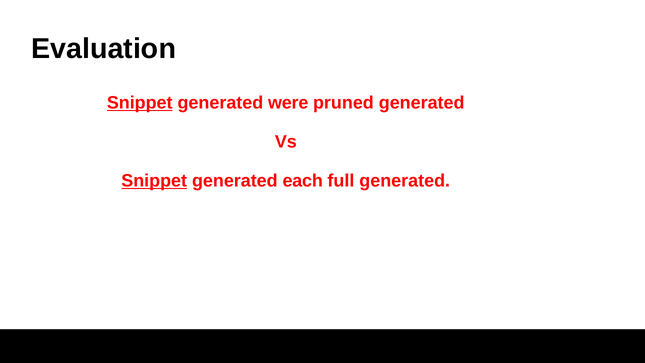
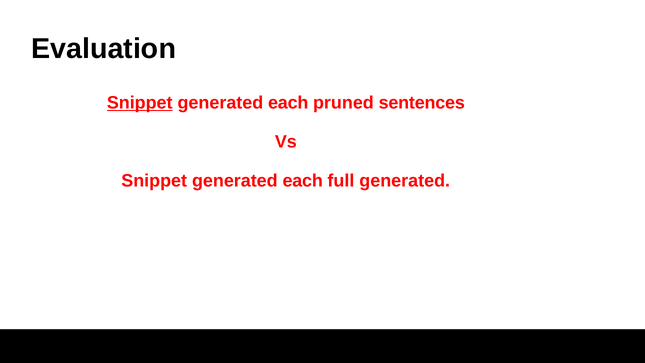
were at (288, 103): were -> each
pruned generated: generated -> sentences
Snippet at (154, 181) underline: present -> none
